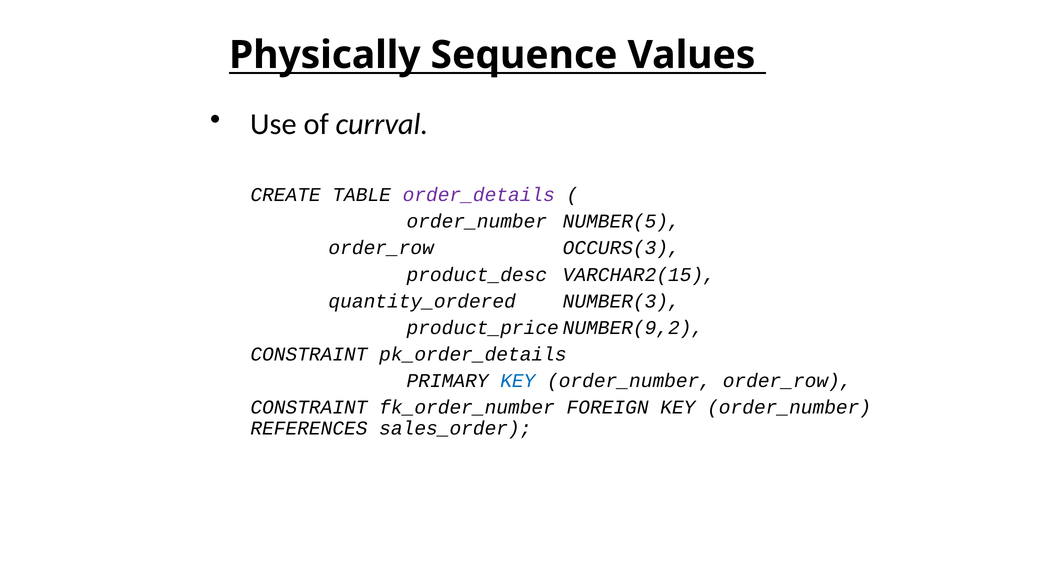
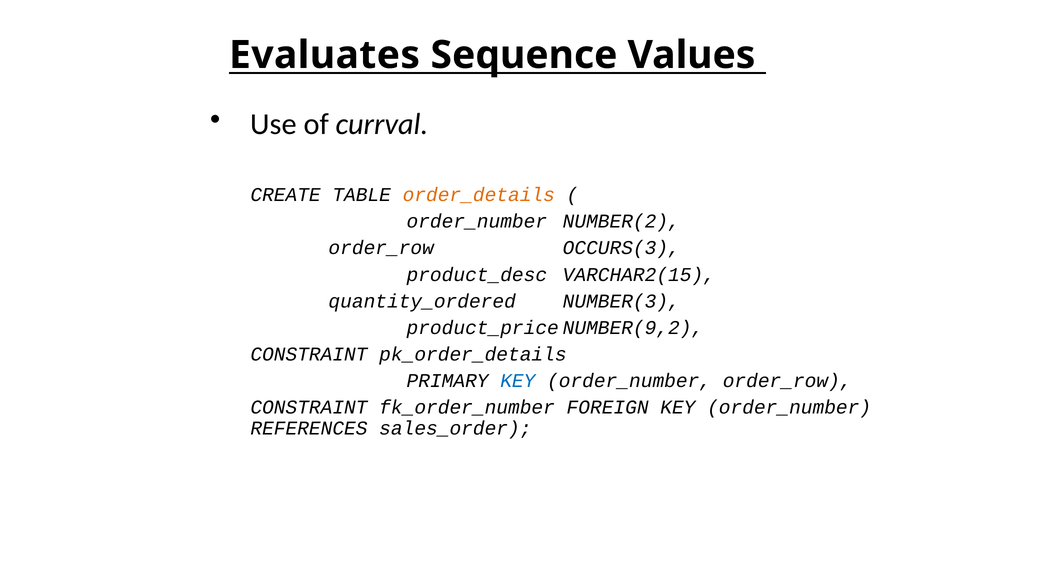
Physically: Physically -> Evaluates
order_details colour: purple -> orange
NUMBER(5: NUMBER(5 -> NUMBER(2
